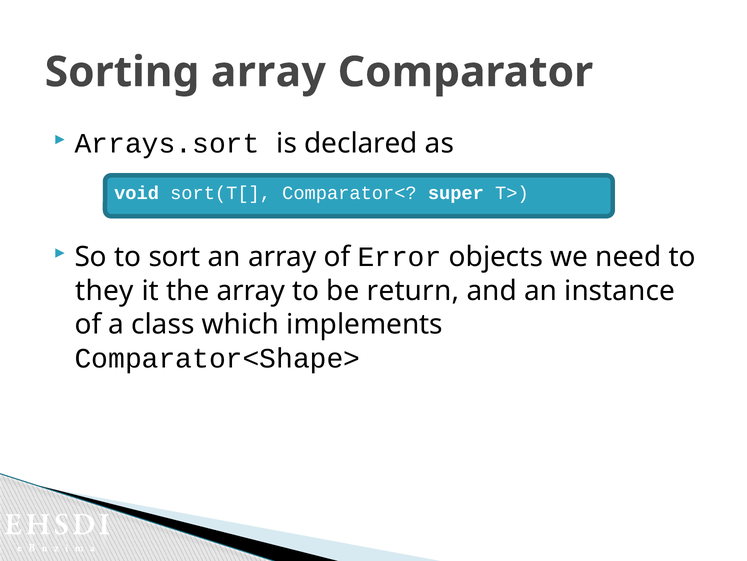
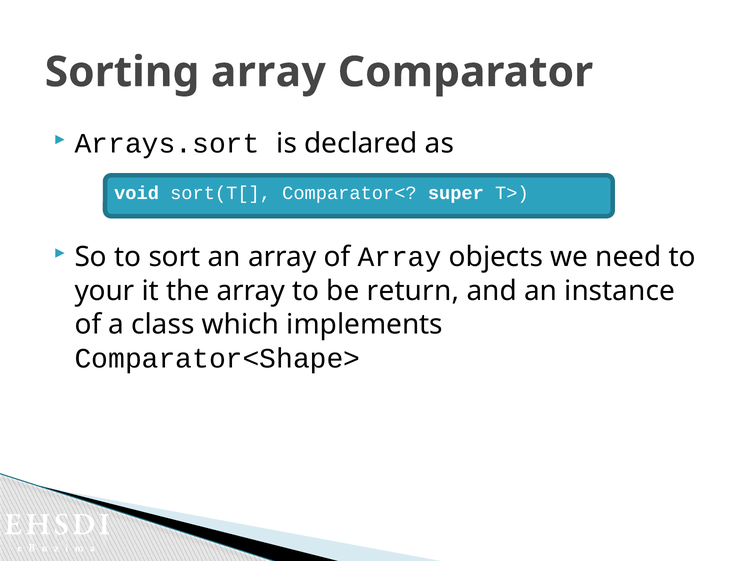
of Error: Error -> Array
they: they -> your
